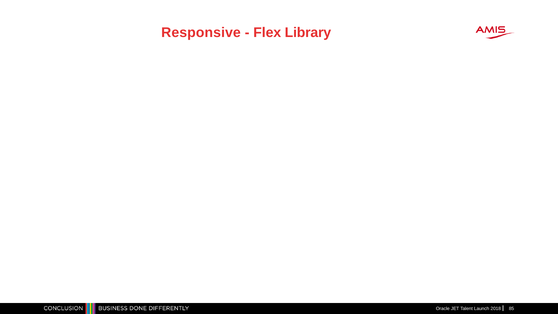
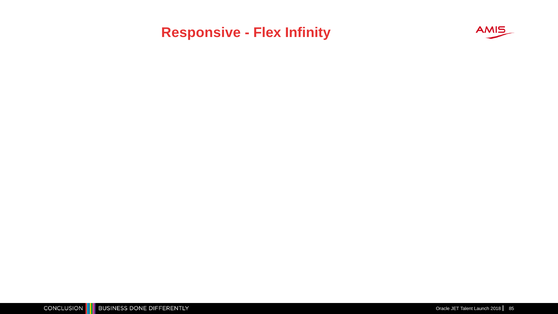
Library: Library -> Infinity
